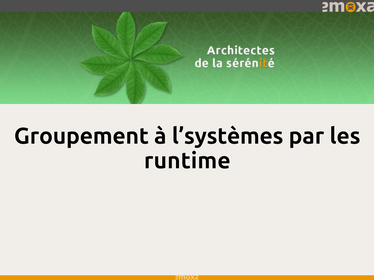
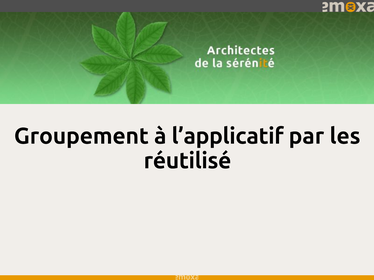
l’systèmes: l’systèmes -> l’applicatif
runtime: runtime -> réutilisé
